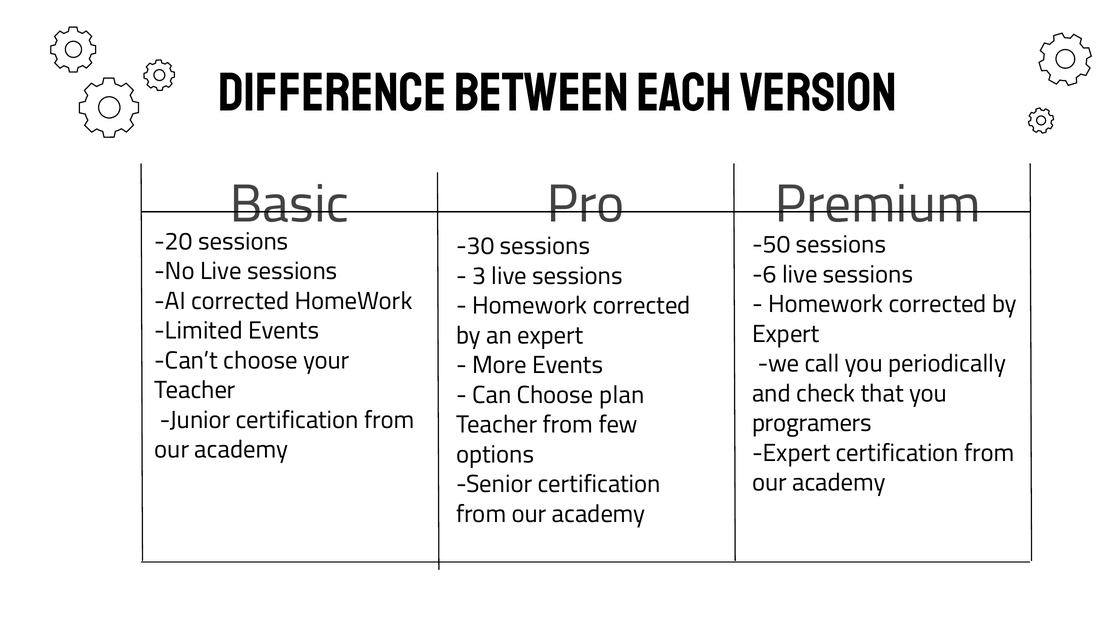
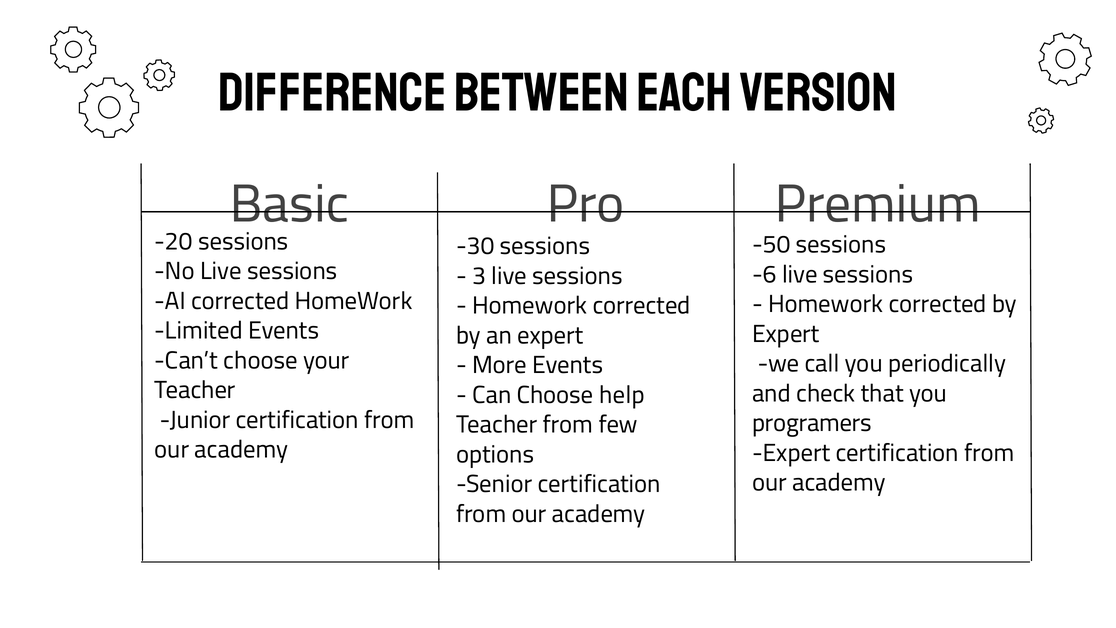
plan: plan -> help
